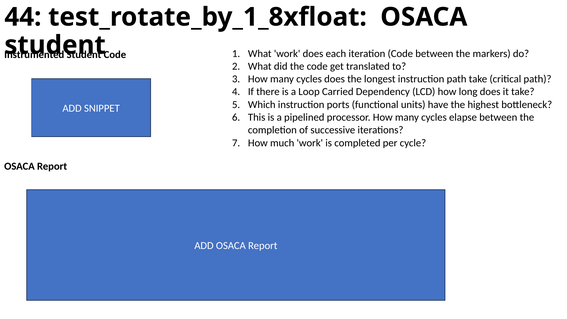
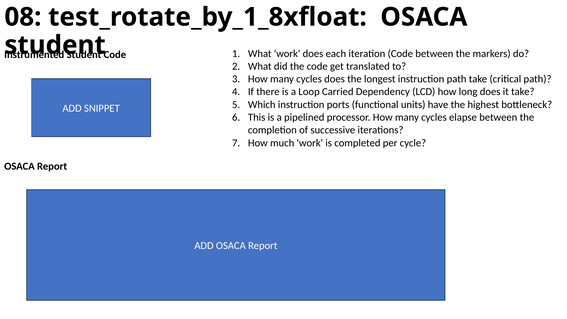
44: 44 -> 08
